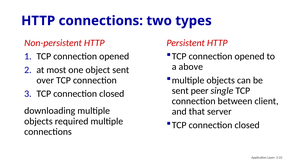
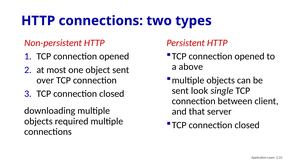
peer: peer -> look
